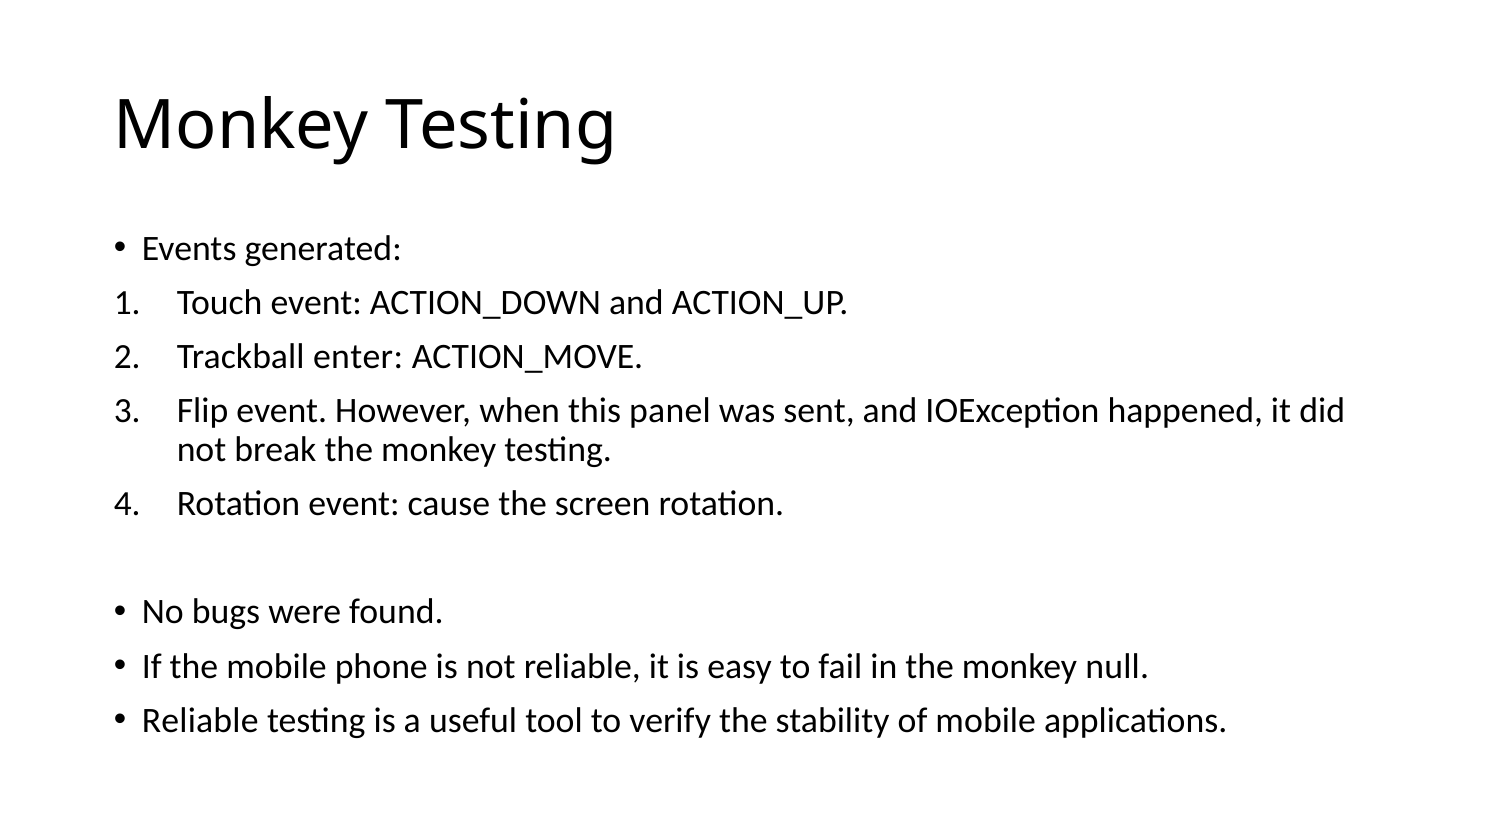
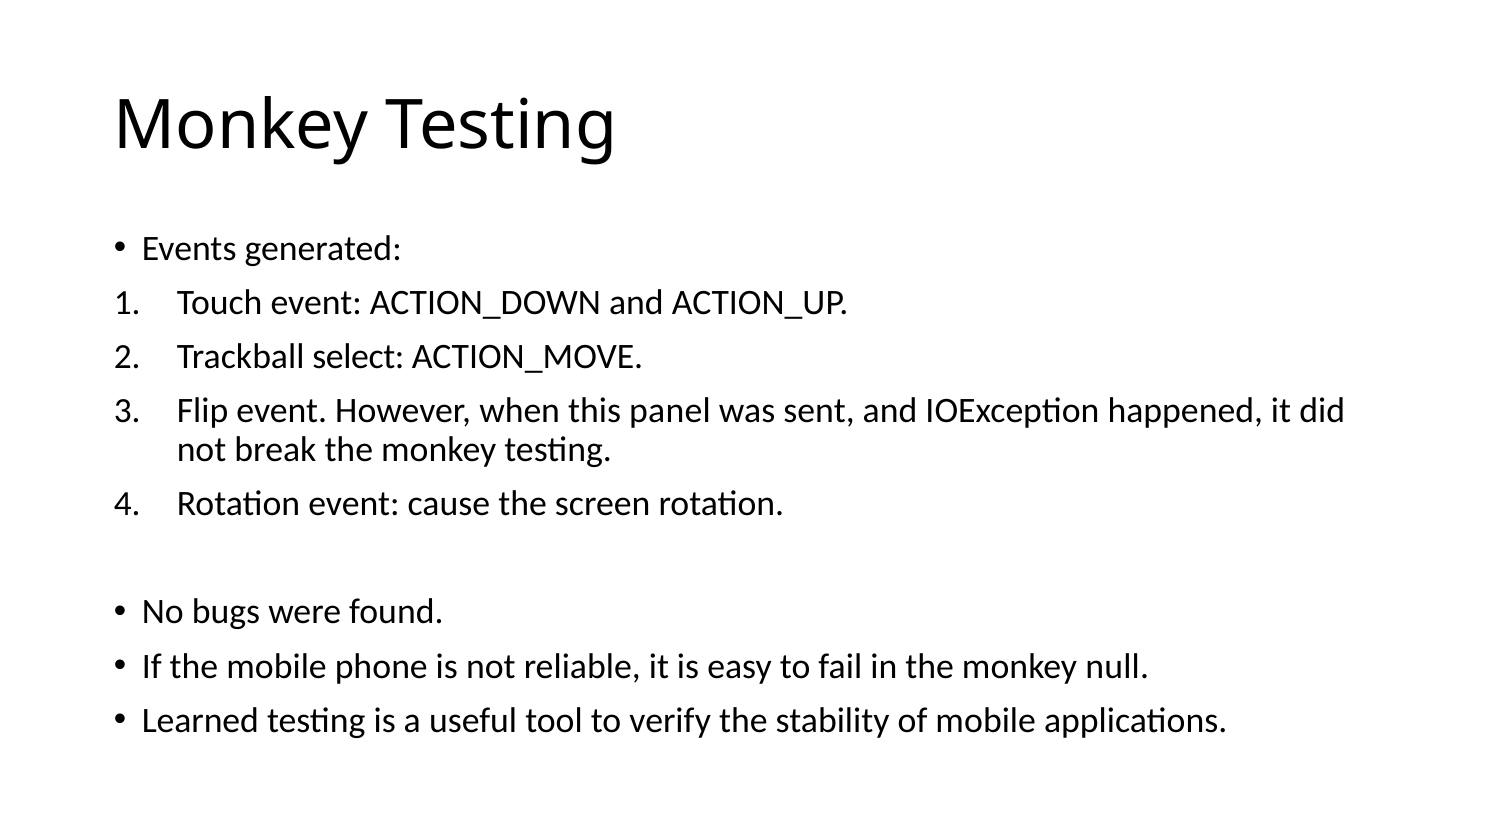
enter: enter -> select
Reliable at (200, 720): Reliable -> Learned
